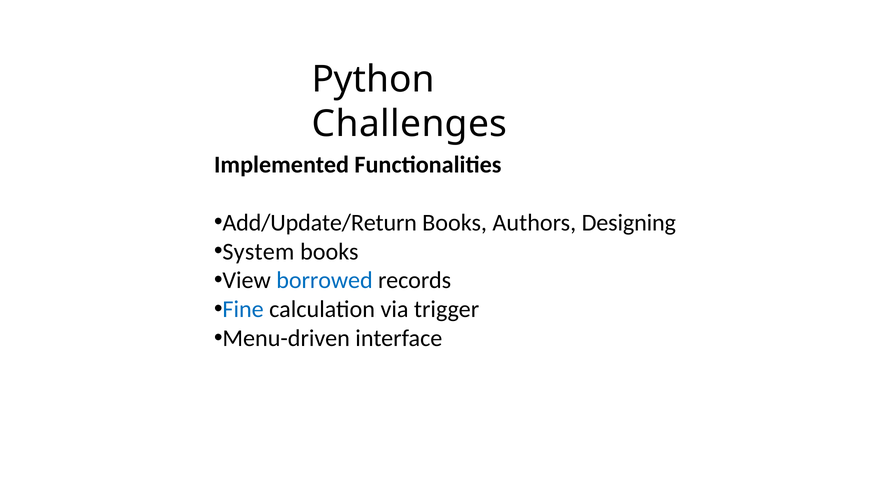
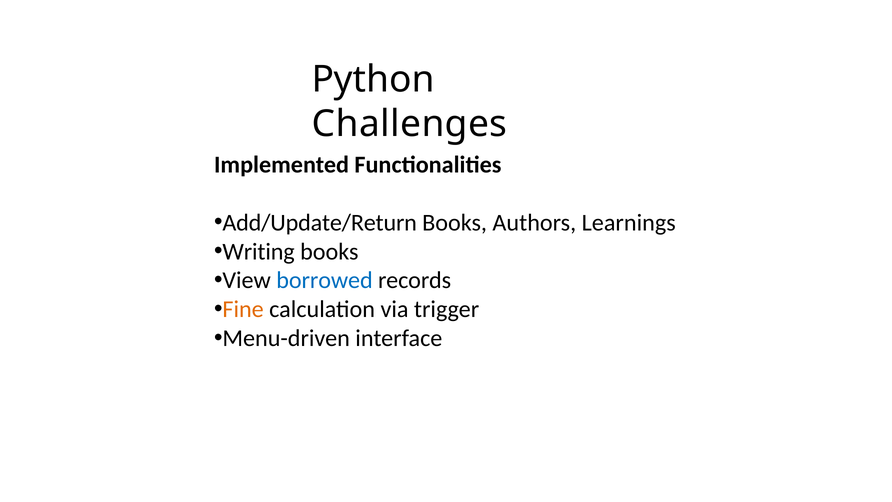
Designing: Designing -> Learnings
System: System -> Writing
Fine colour: blue -> orange
